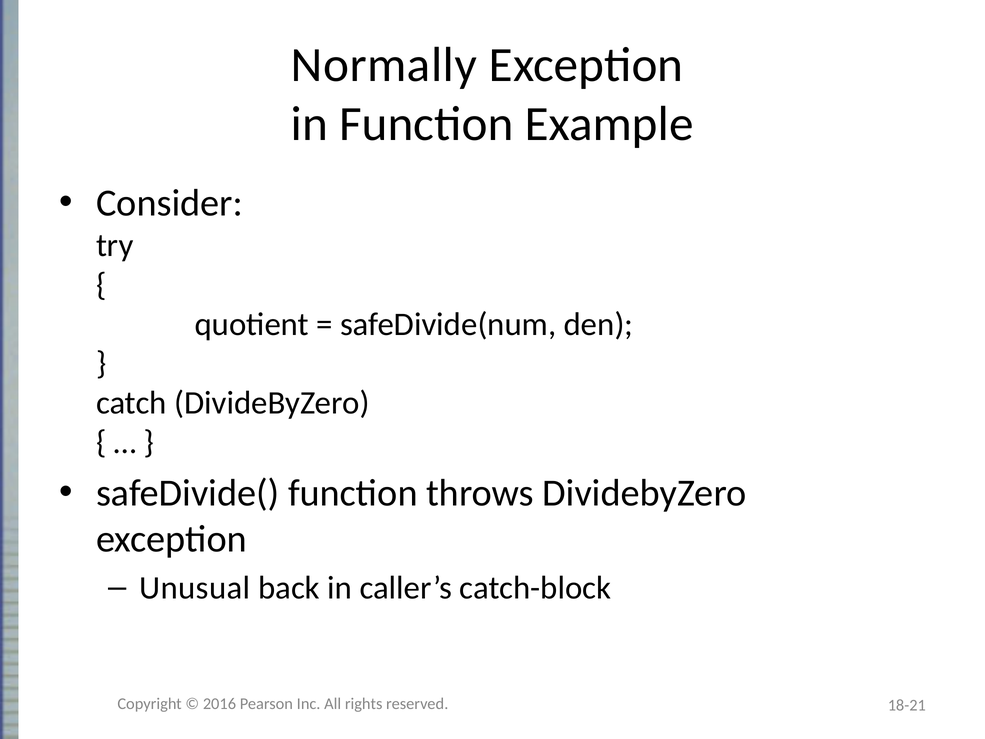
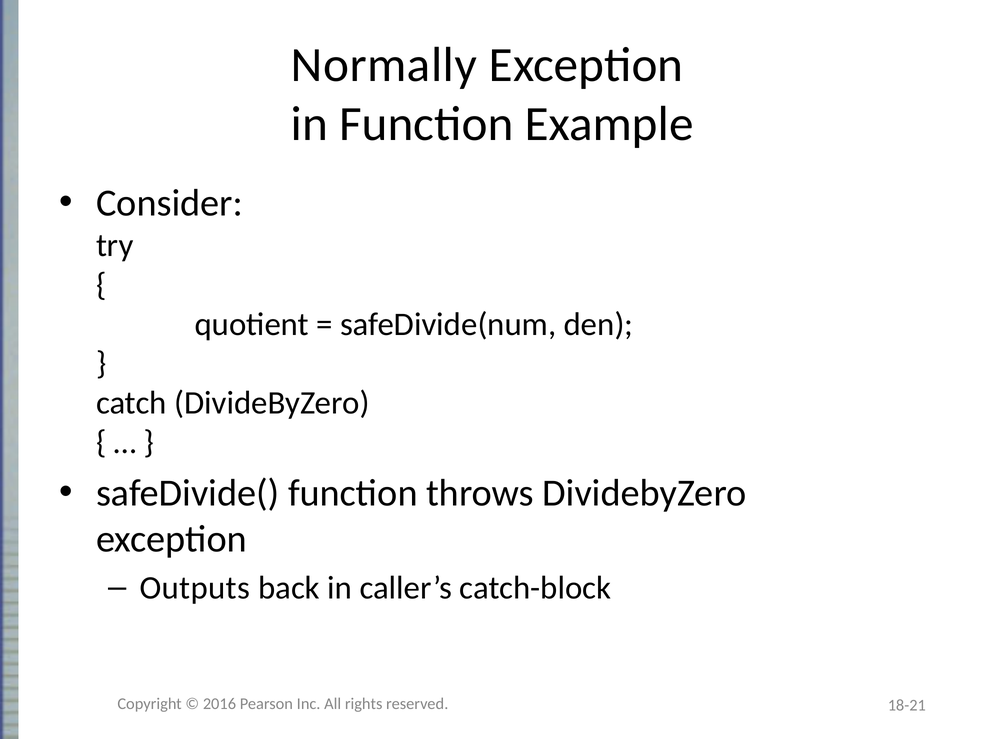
Unusual: Unusual -> Outputs
